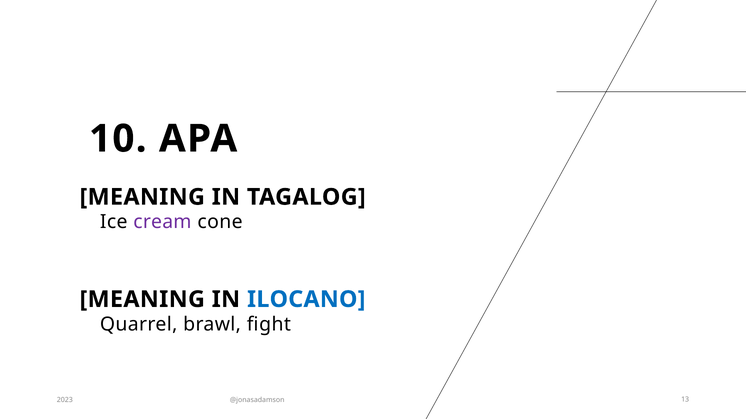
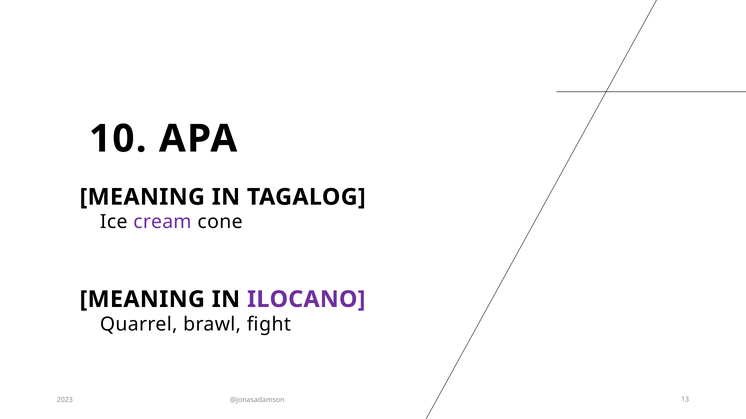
ILOCANO colour: blue -> purple
